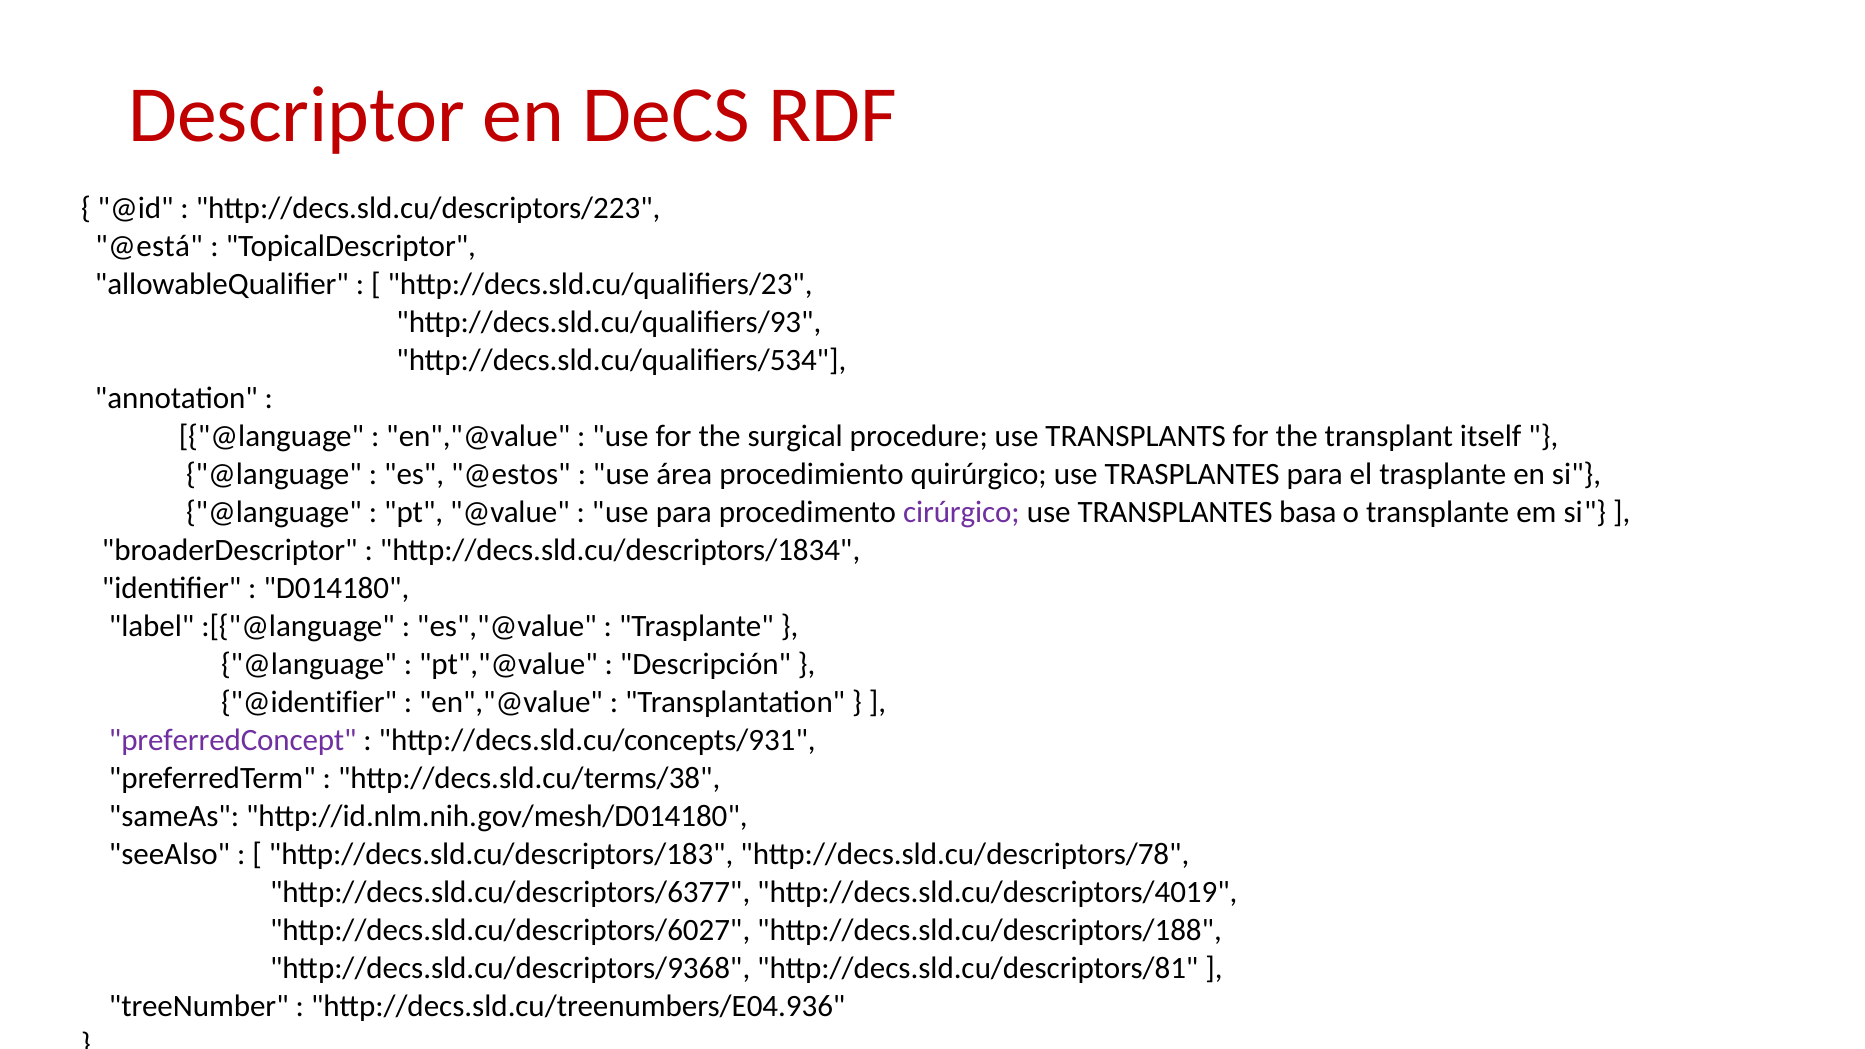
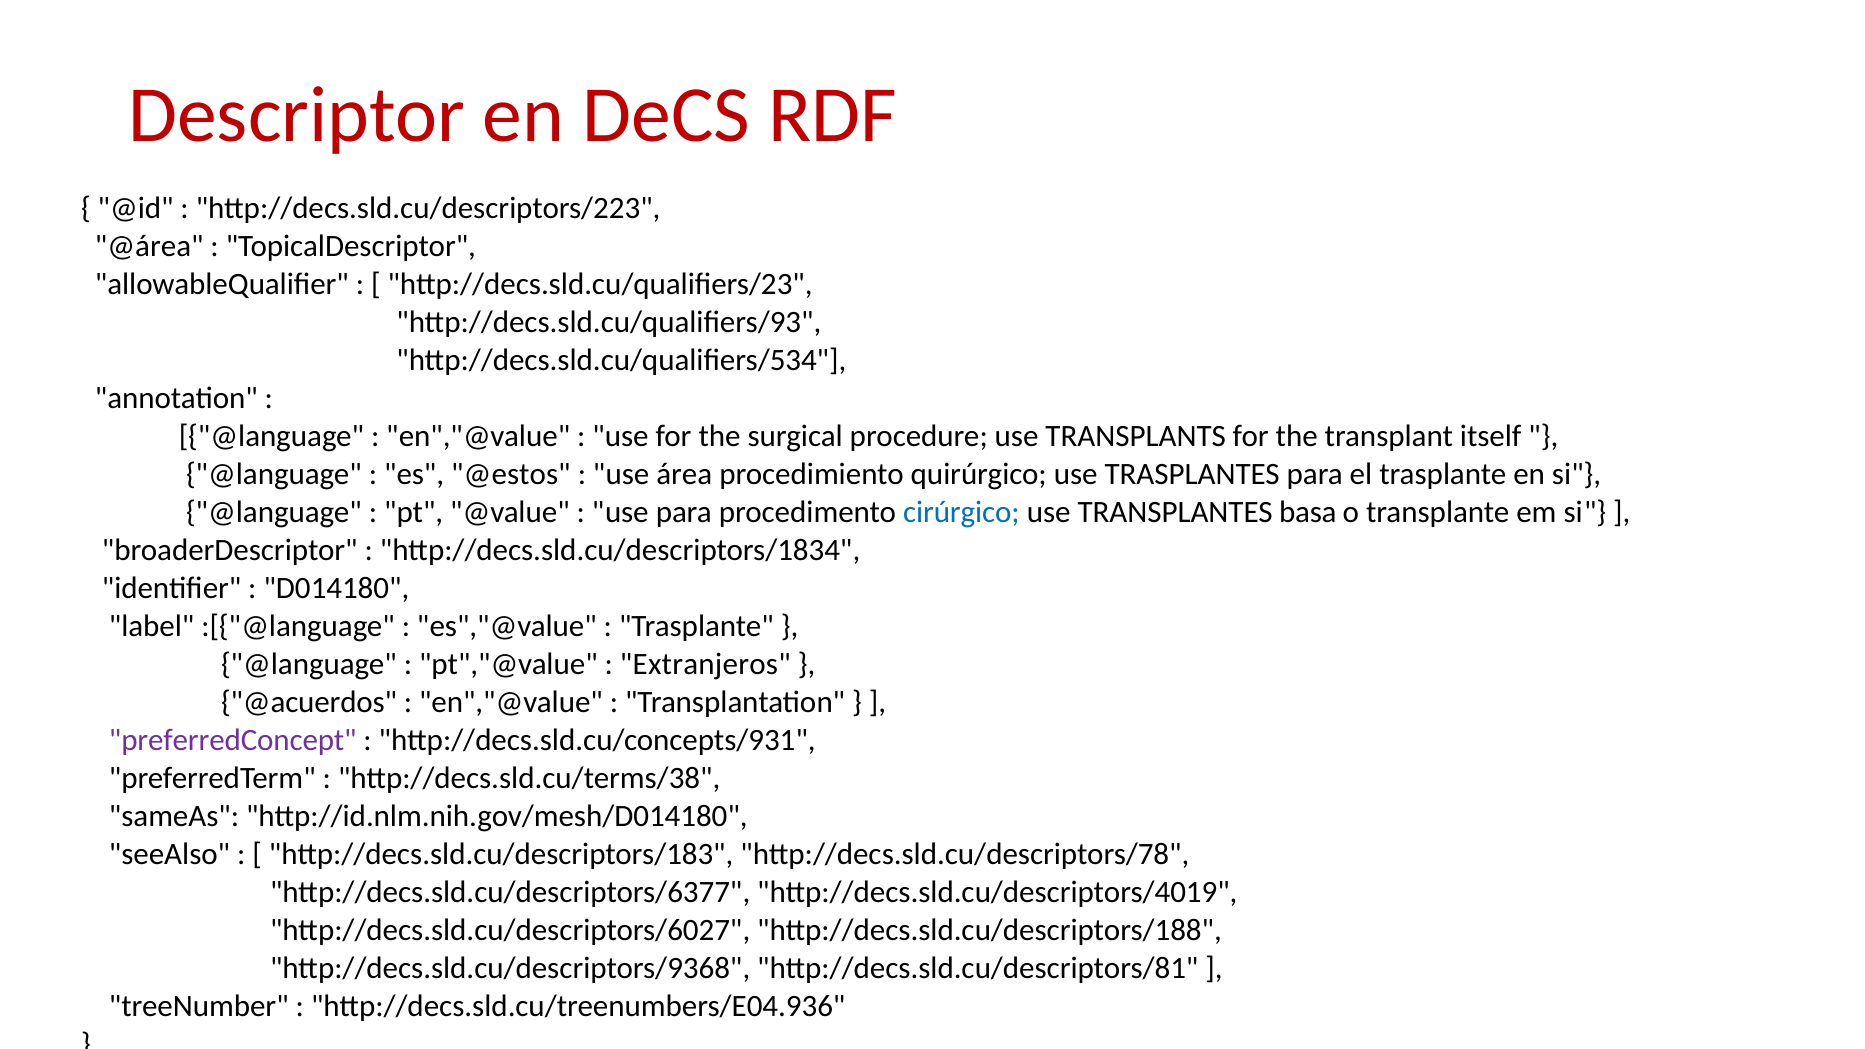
@está: @está -> @área
cirúrgico colour: purple -> blue
Descripción: Descripción -> Extranjeros
@identifier: @identifier -> @acuerdos
